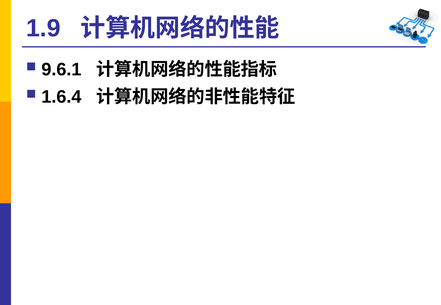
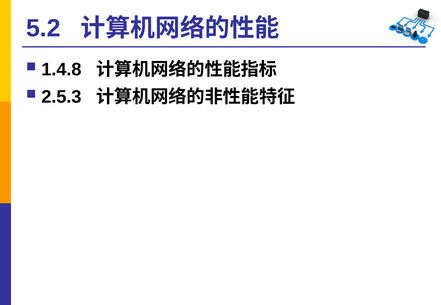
1.9: 1.9 -> 5.2
9.6.1: 9.6.1 -> 1.4.8
1.6.4: 1.6.4 -> 2.5.3
